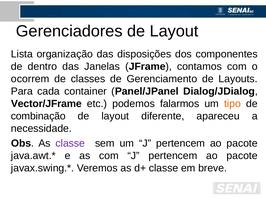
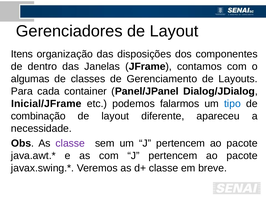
Lista: Lista -> Itens
ocorrem: ocorrem -> algumas
Vector/JFrame: Vector/JFrame -> Inicial/JFrame
tipo colour: orange -> blue
